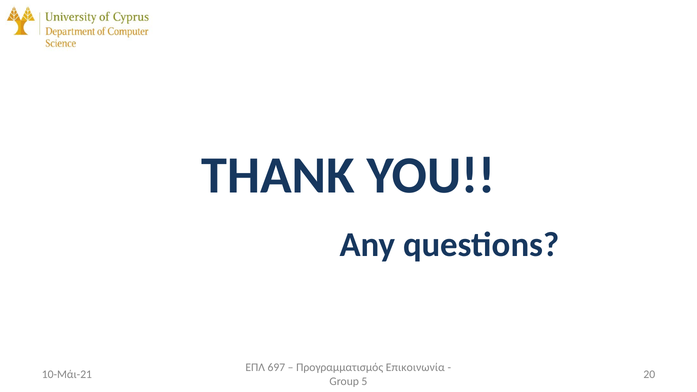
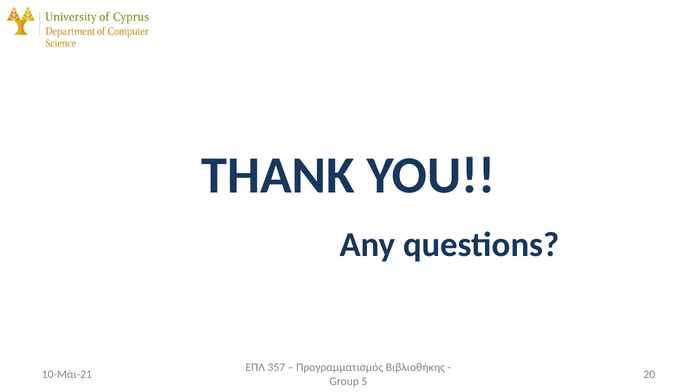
697: 697 -> 357
Επικοινωνία: Επικοινωνία -> Βιβλιοθήκης
